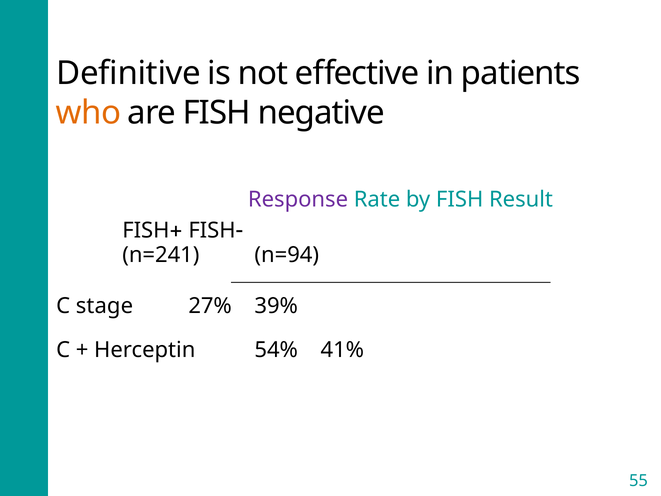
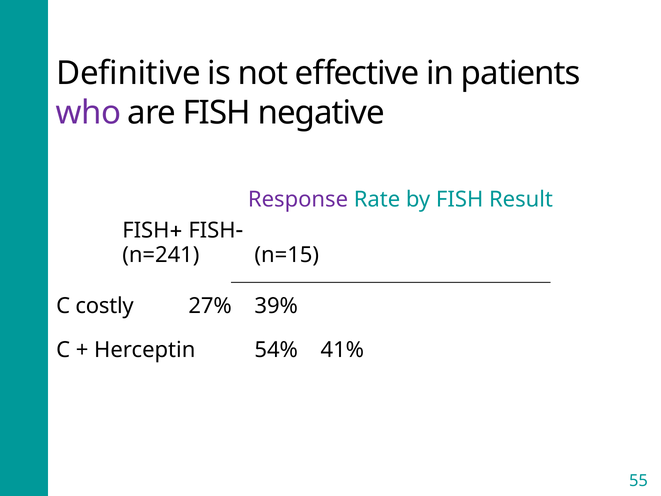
who colour: orange -> purple
n=94: n=94 -> n=15
stage: stage -> costly
